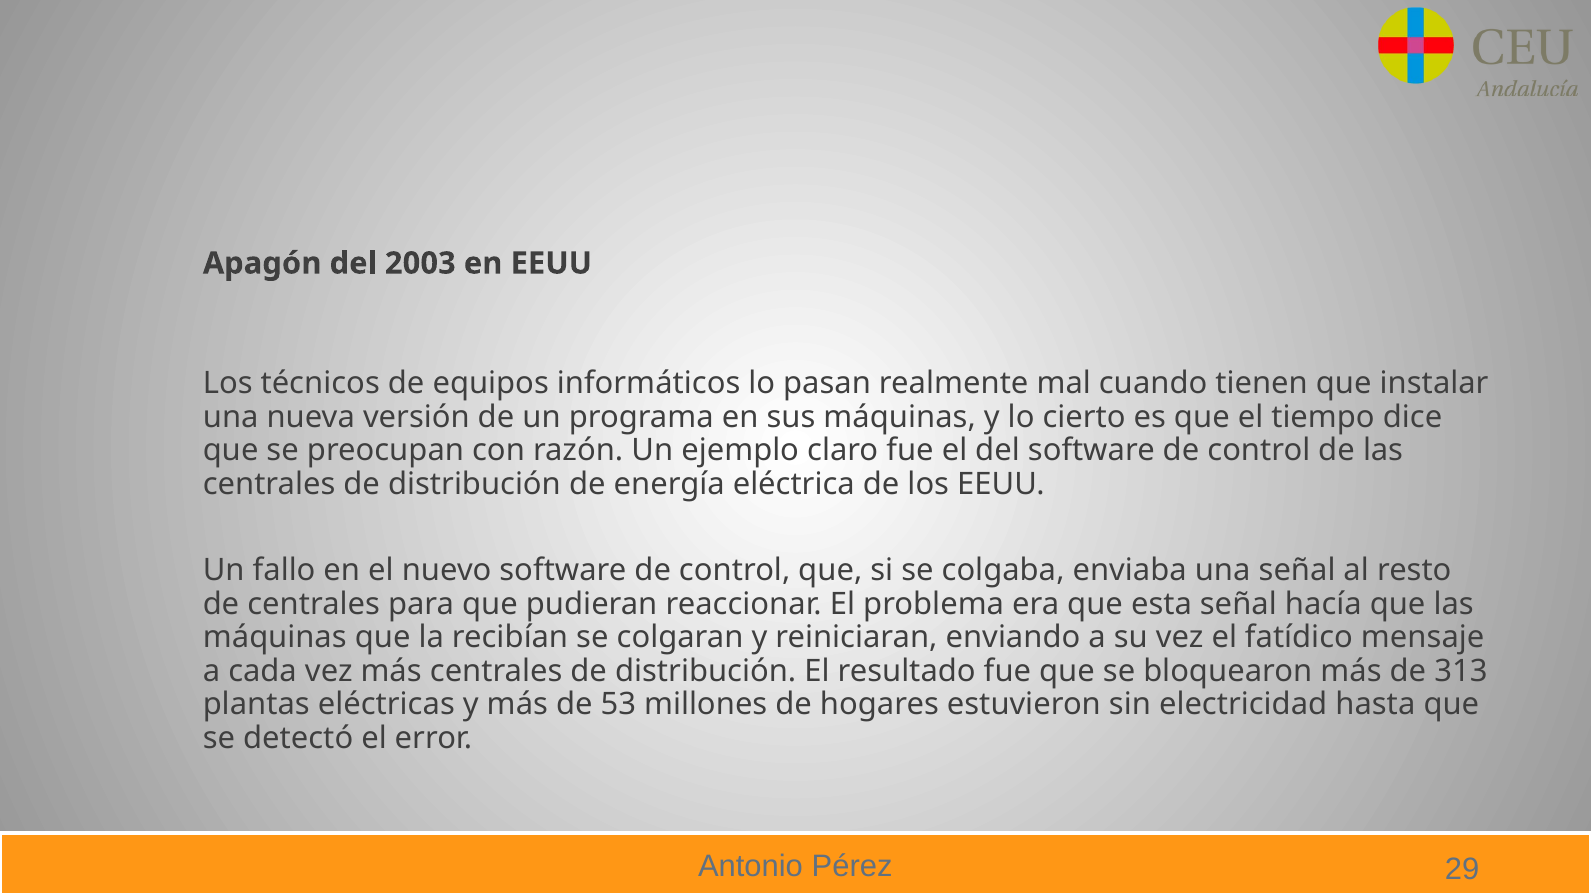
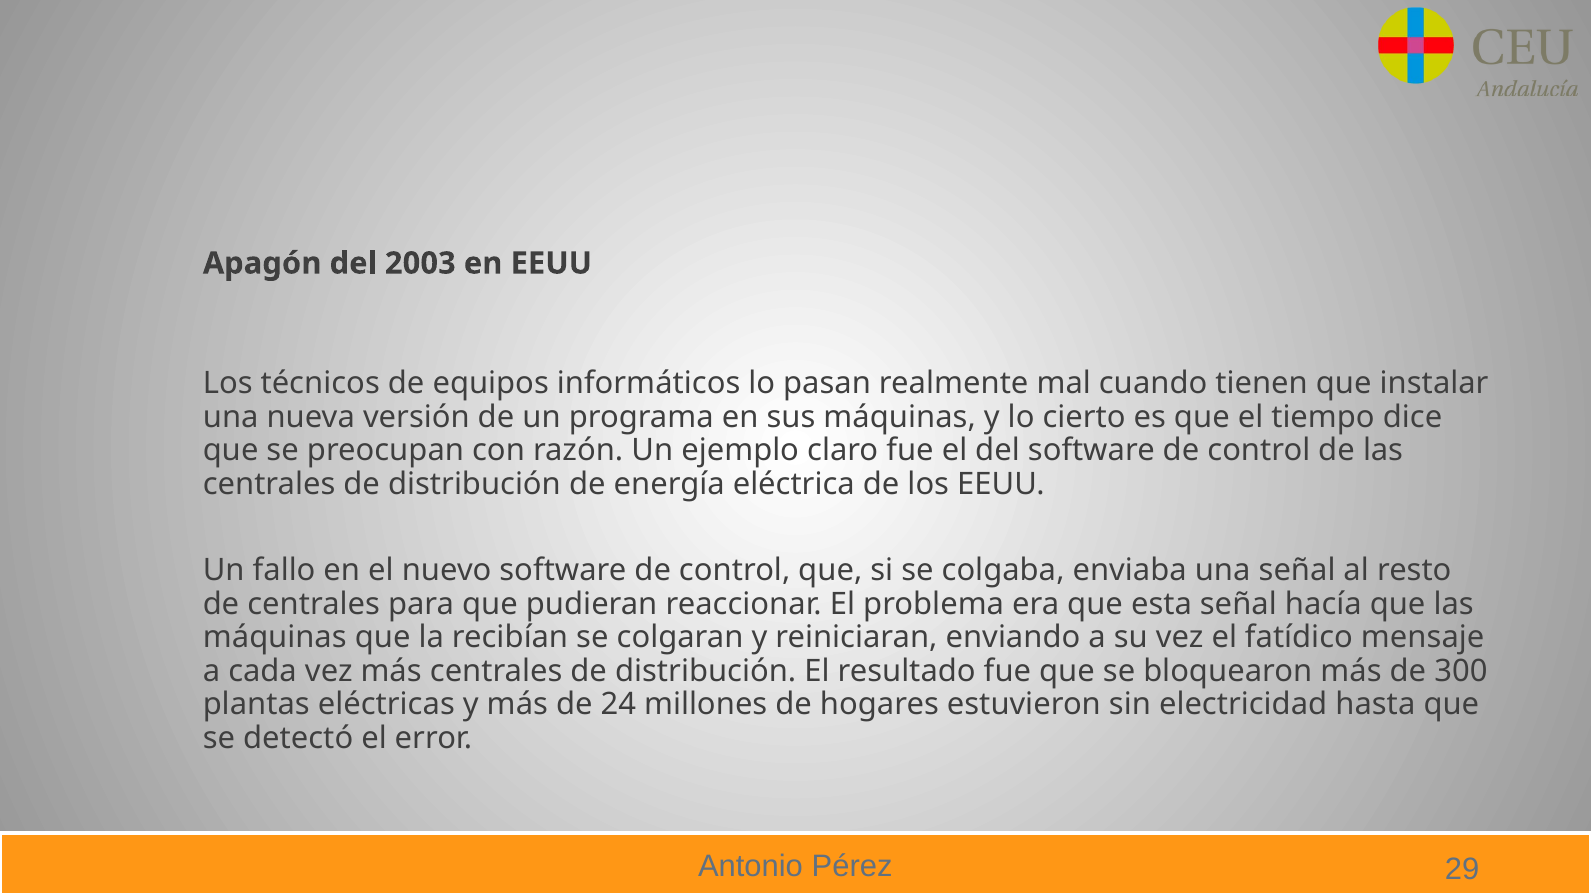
313: 313 -> 300
53: 53 -> 24
